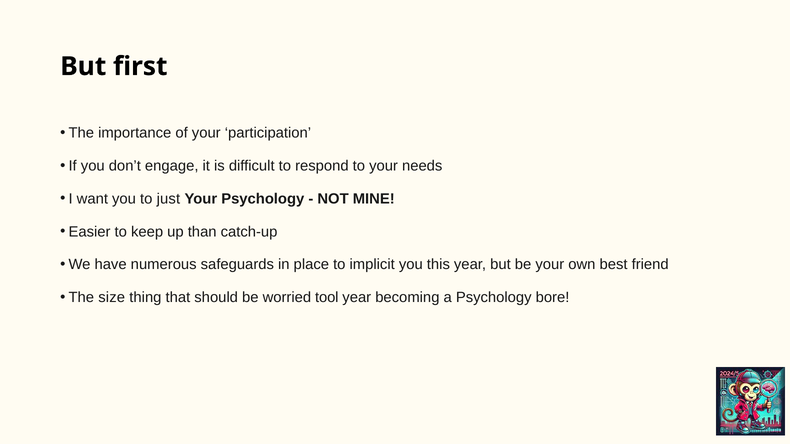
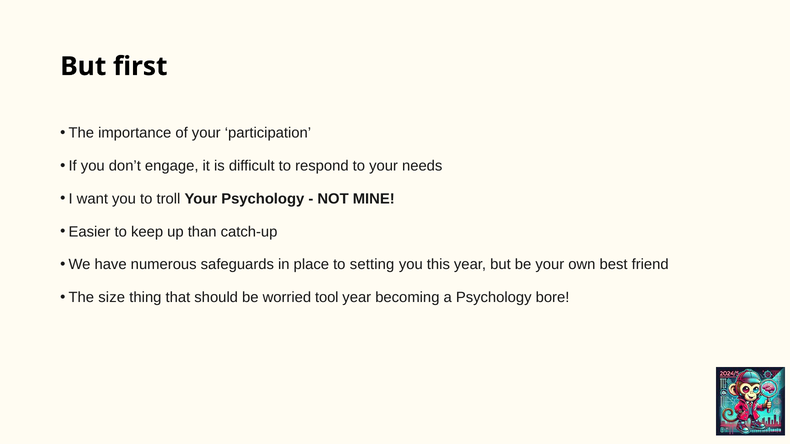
just: just -> troll
implicit: implicit -> setting
